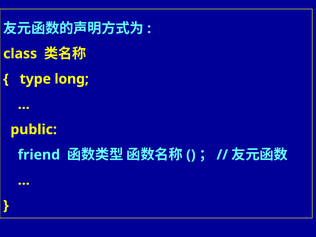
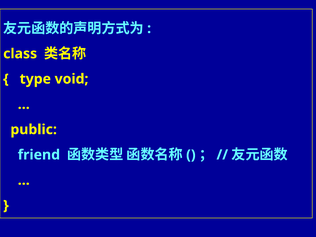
long: long -> void
